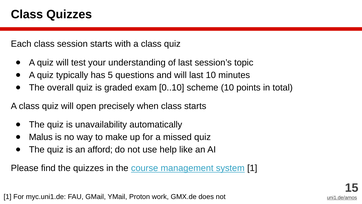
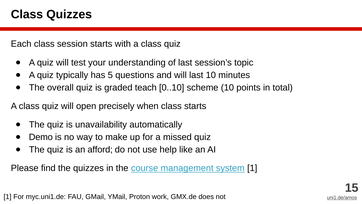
exam: exam -> teach
Malus: Malus -> Demo
